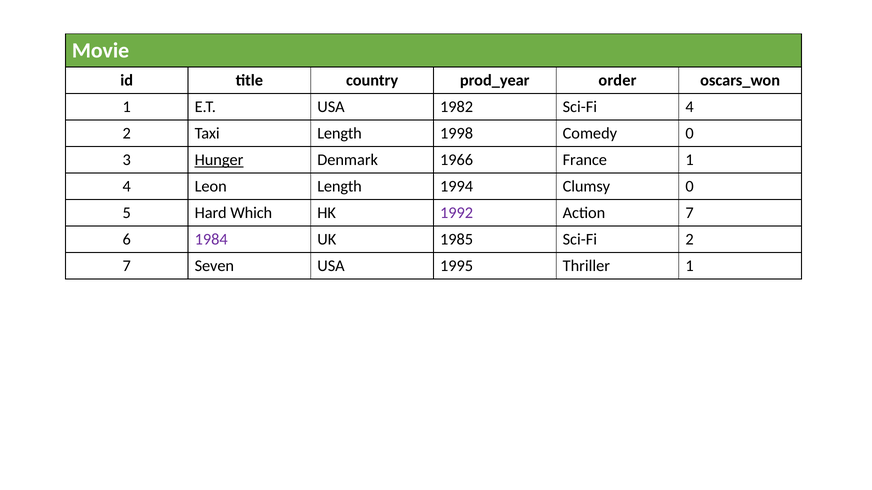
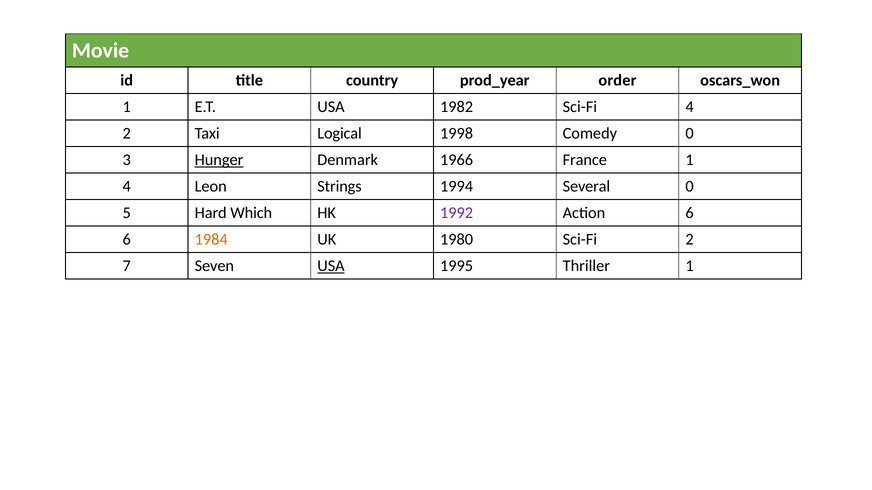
Taxi Length: Length -> Logical
Leon Length: Length -> Strings
Clumsy: Clumsy -> Several
Action 7: 7 -> 6
1984 colour: purple -> orange
1985: 1985 -> 1980
USA at (331, 266) underline: none -> present
